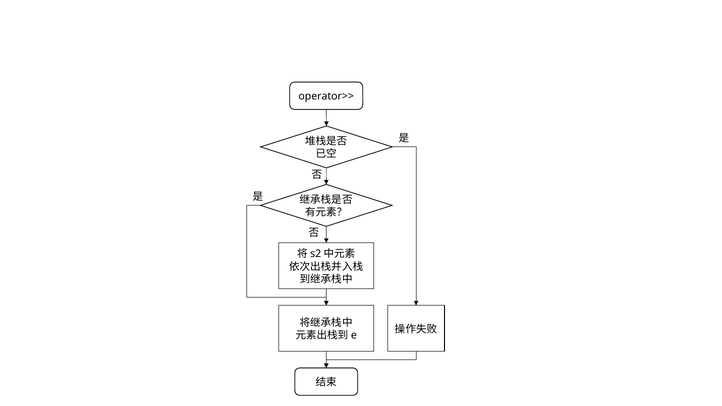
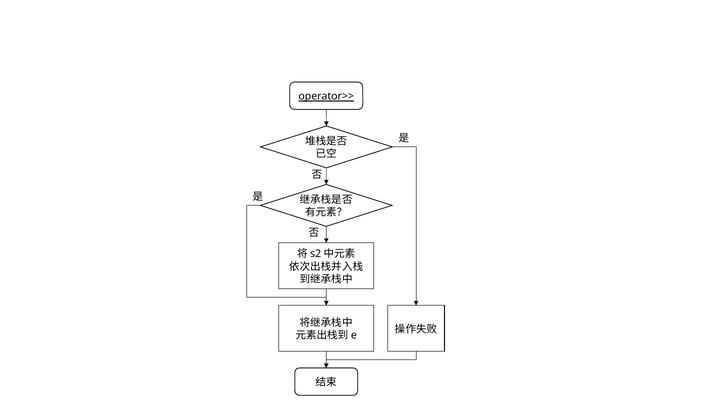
operator>> underline: none -> present
